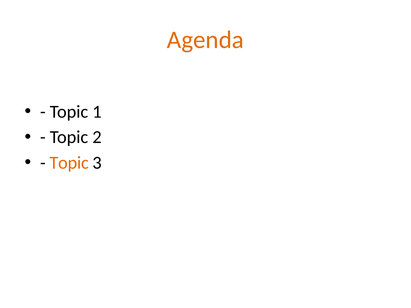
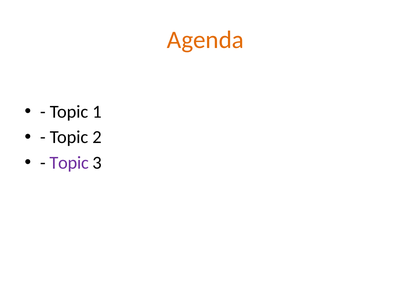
Topic at (69, 163) colour: orange -> purple
